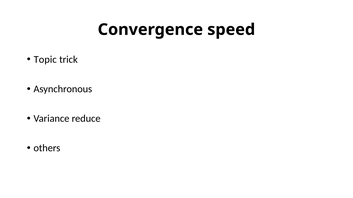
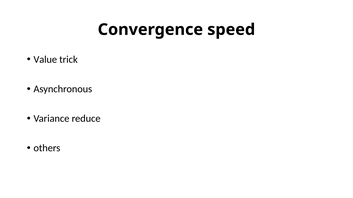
Topic: Topic -> Value
